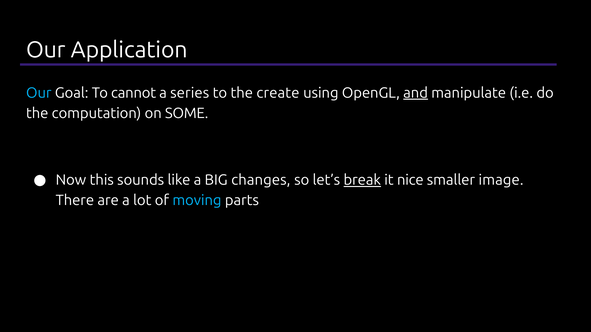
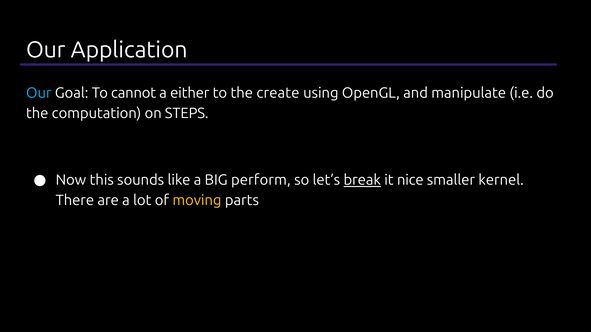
series: series -> either
and underline: present -> none
SOME: SOME -> STEPS
changes: changes -> perform
image: image -> kernel
moving colour: light blue -> yellow
